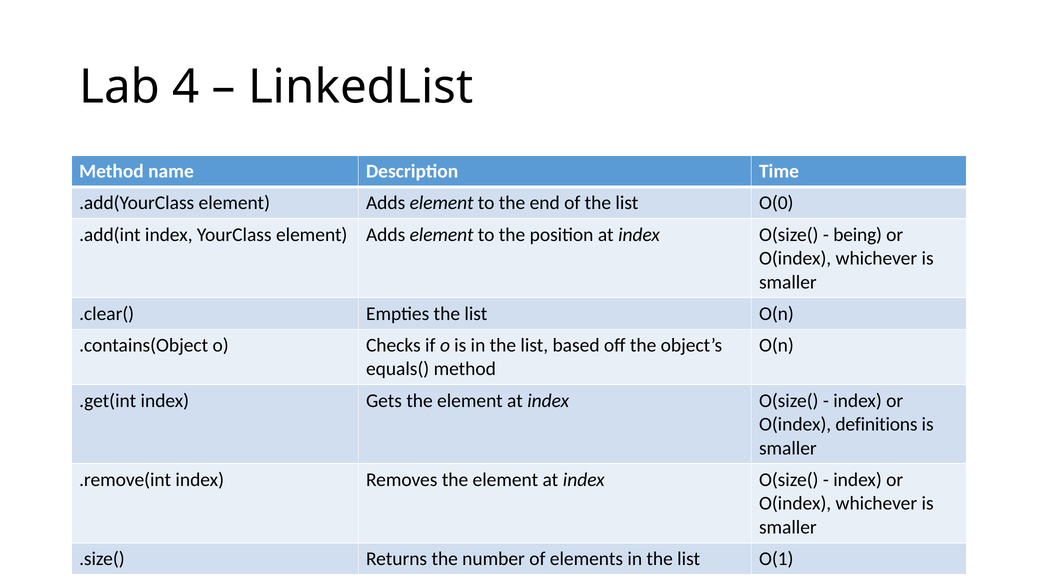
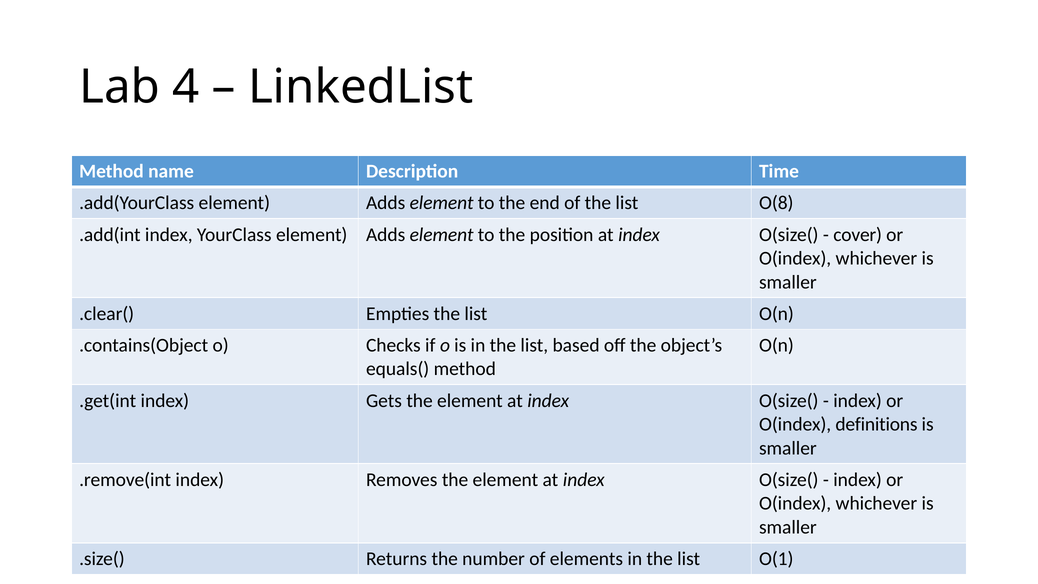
O(0: O(0 -> O(8
being: being -> cover
